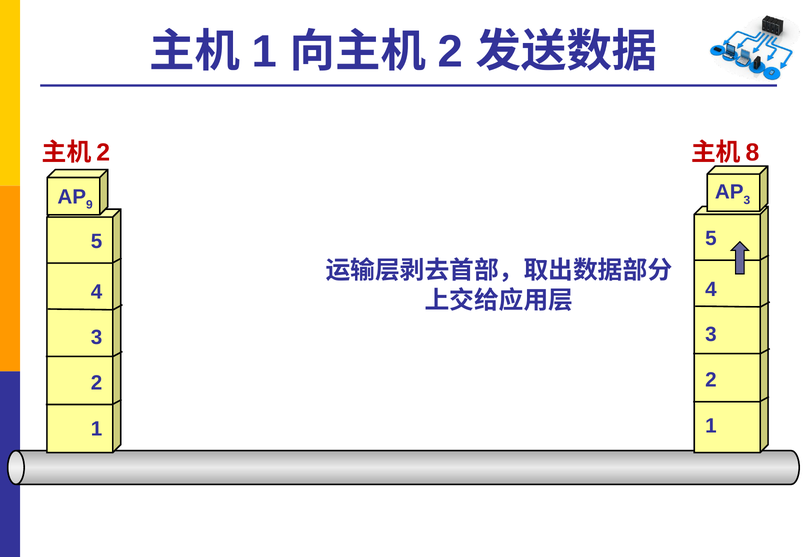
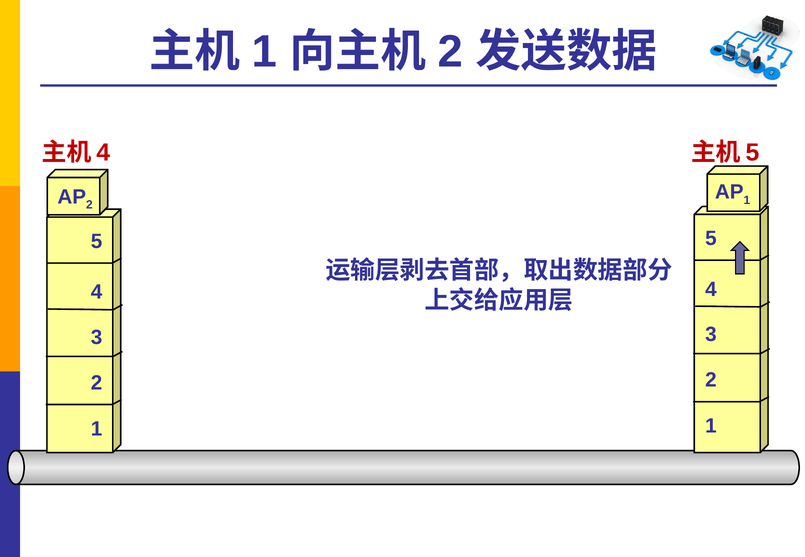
2 at (103, 153): 2 -> 4
8 at (752, 153): 8 -> 5
3 at (747, 200): 3 -> 1
9 at (89, 205): 9 -> 2
